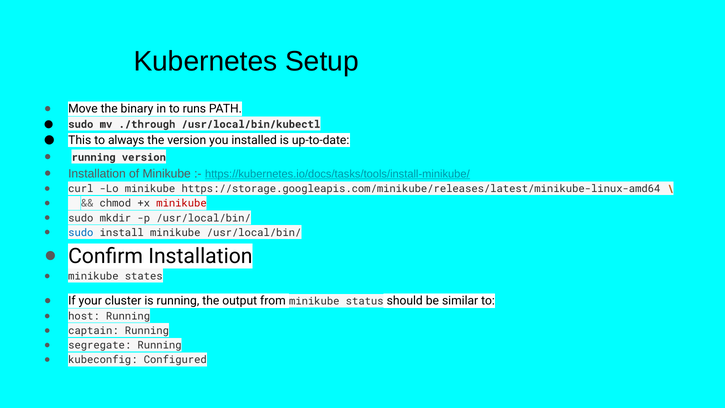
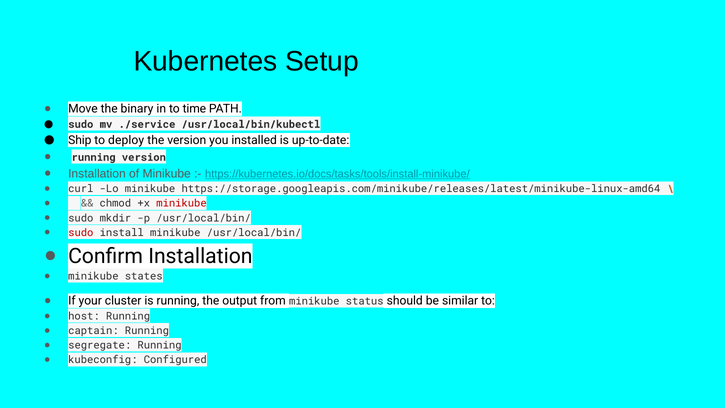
runs: runs -> time
./through: ./through -> ./service
This: This -> Ship
always: always -> deploy
sudo at (81, 232) colour: blue -> red
